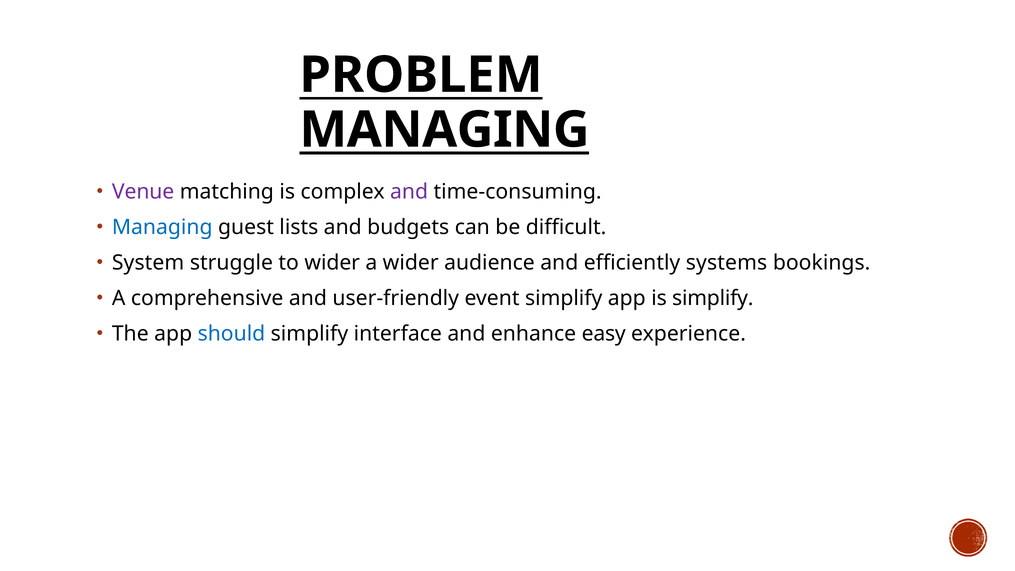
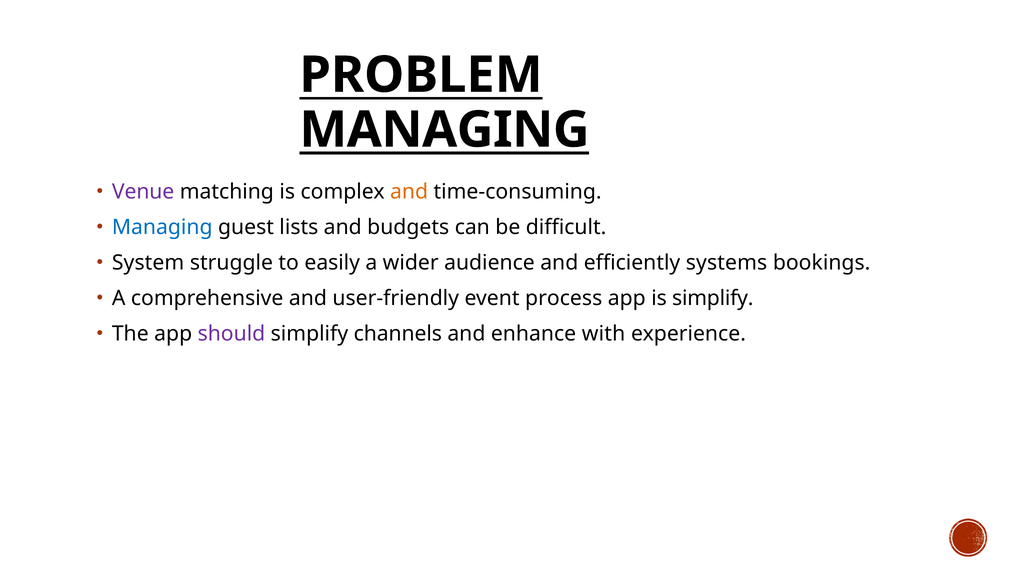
and at (409, 192) colour: purple -> orange
to wider: wider -> easily
event simplify: simplify -> process
should colour: blue -> purple
interface: interface -> channels
easy: easy -> with
